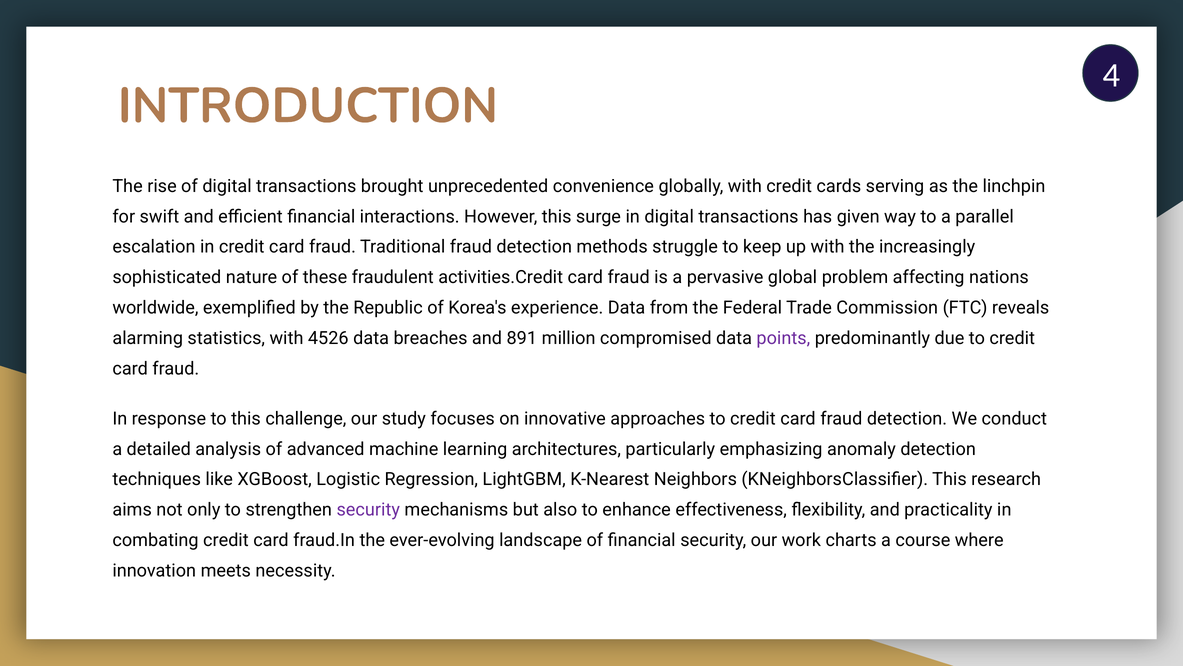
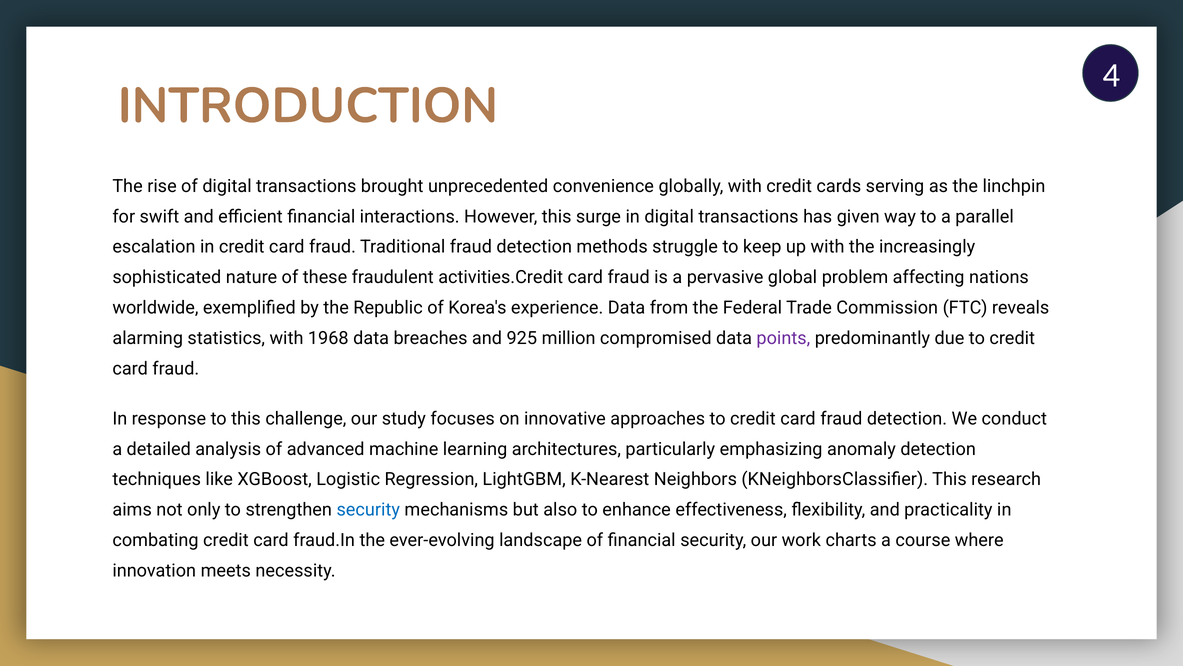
4526: 4526 -> 1968
891: 891 -> 925
security at (368, 509) colour: purple -> blue
